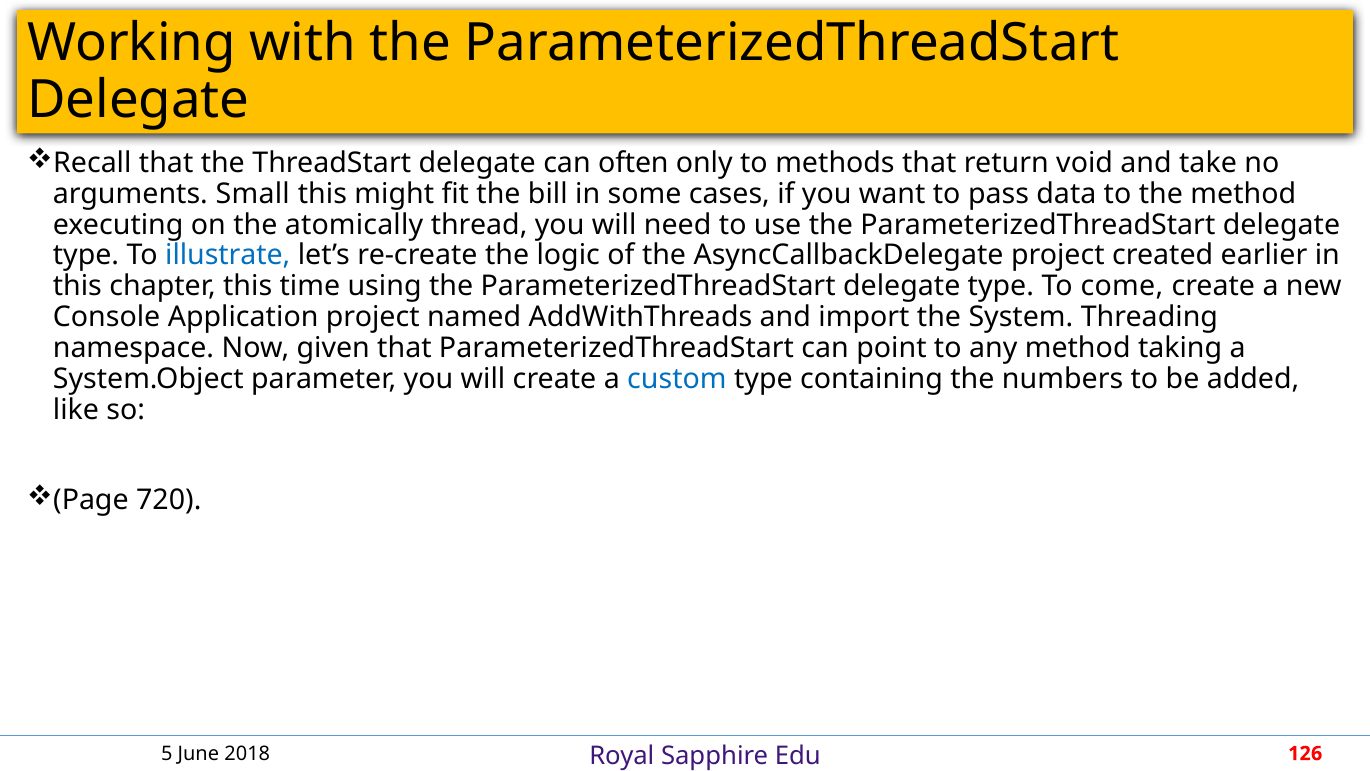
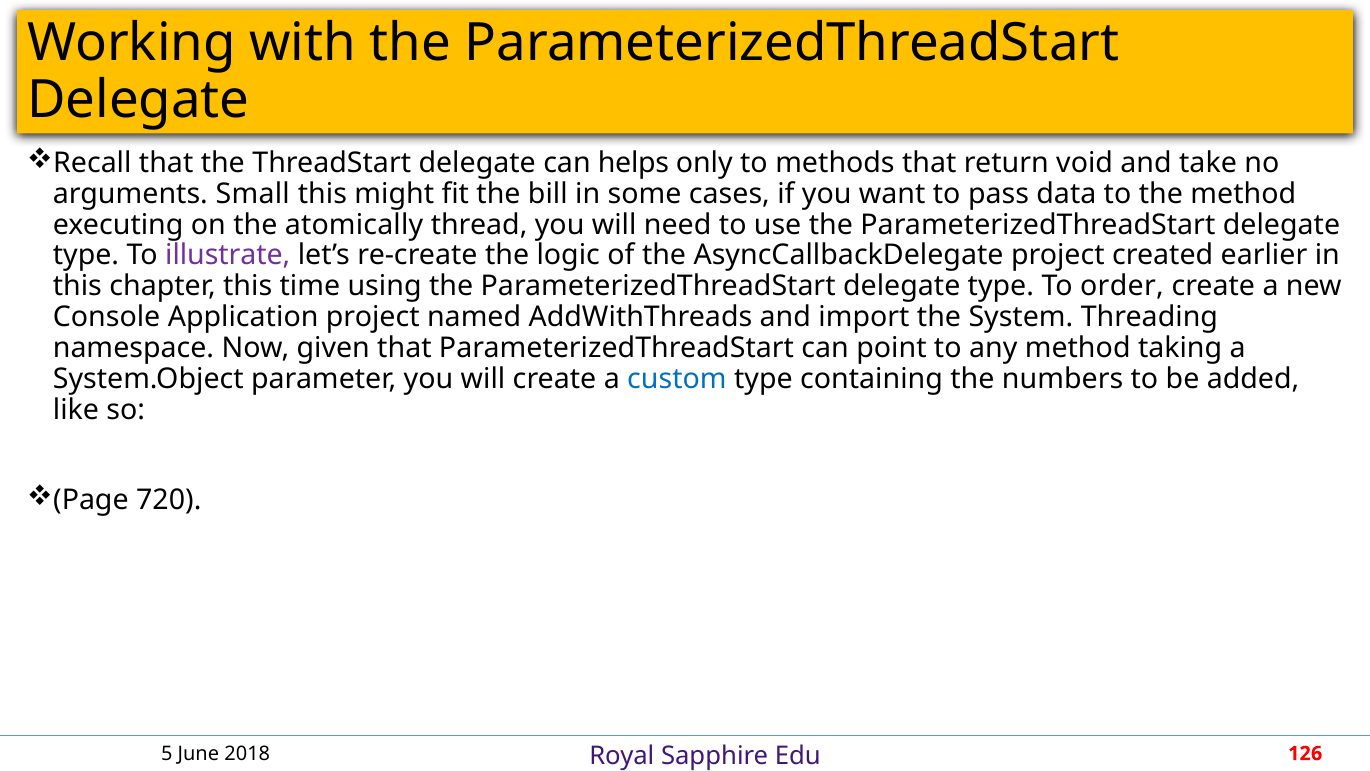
often: often -> helps
illustrate colour: blue -> purple
come: come -> order
